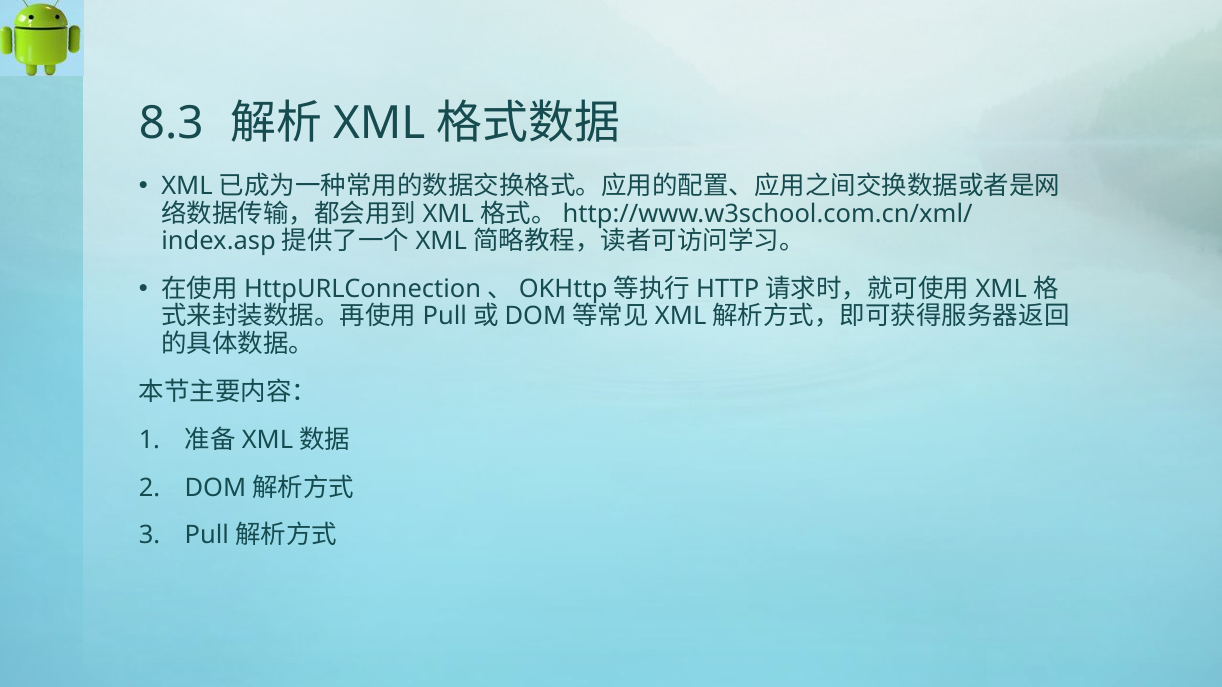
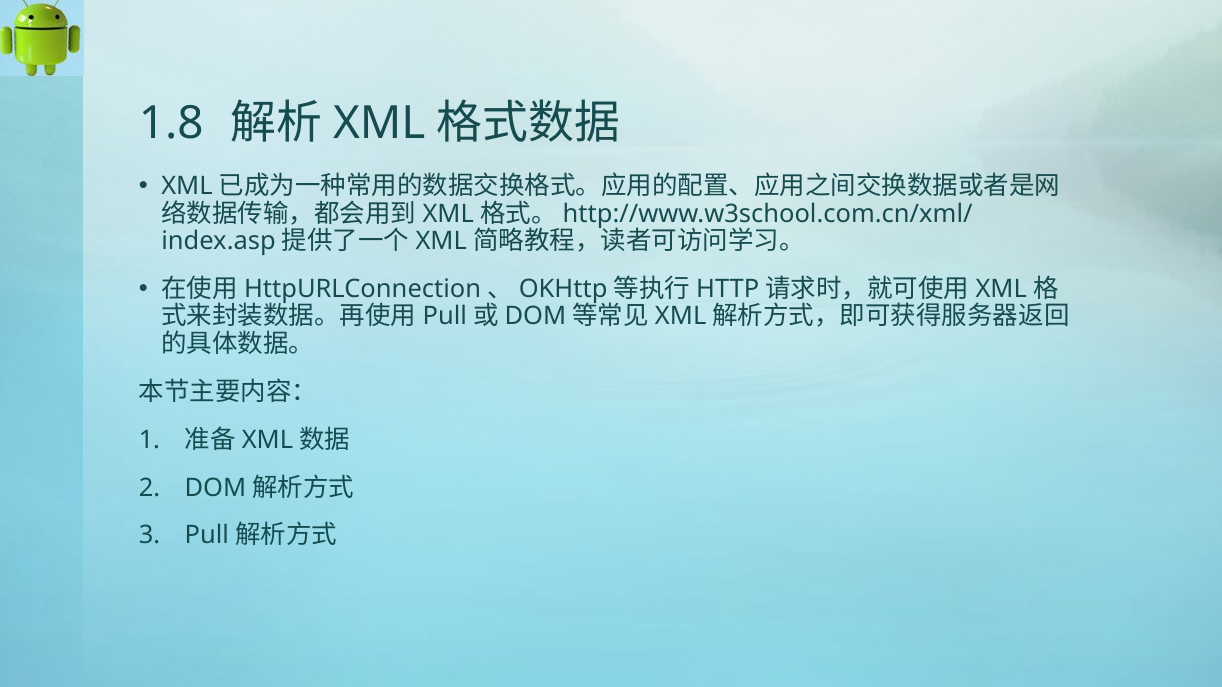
8.3: 8.3 -> 1.8
